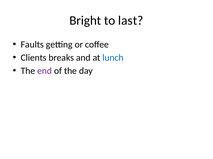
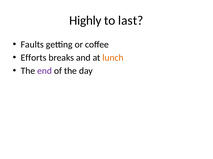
Bright: Bright -> Highly
Clients: Clients -> Efforts
lunch colour: blue -> orange
